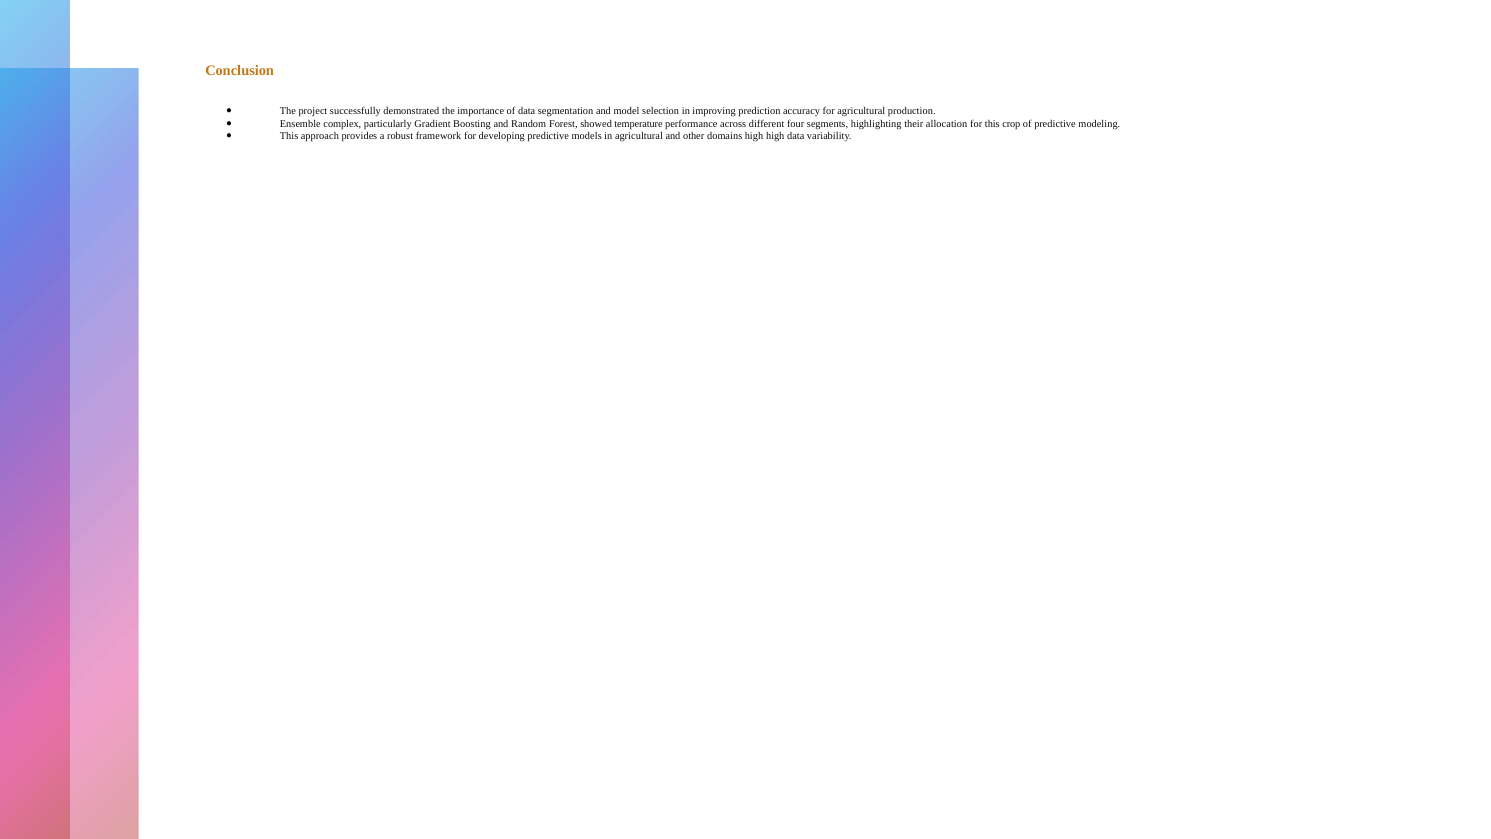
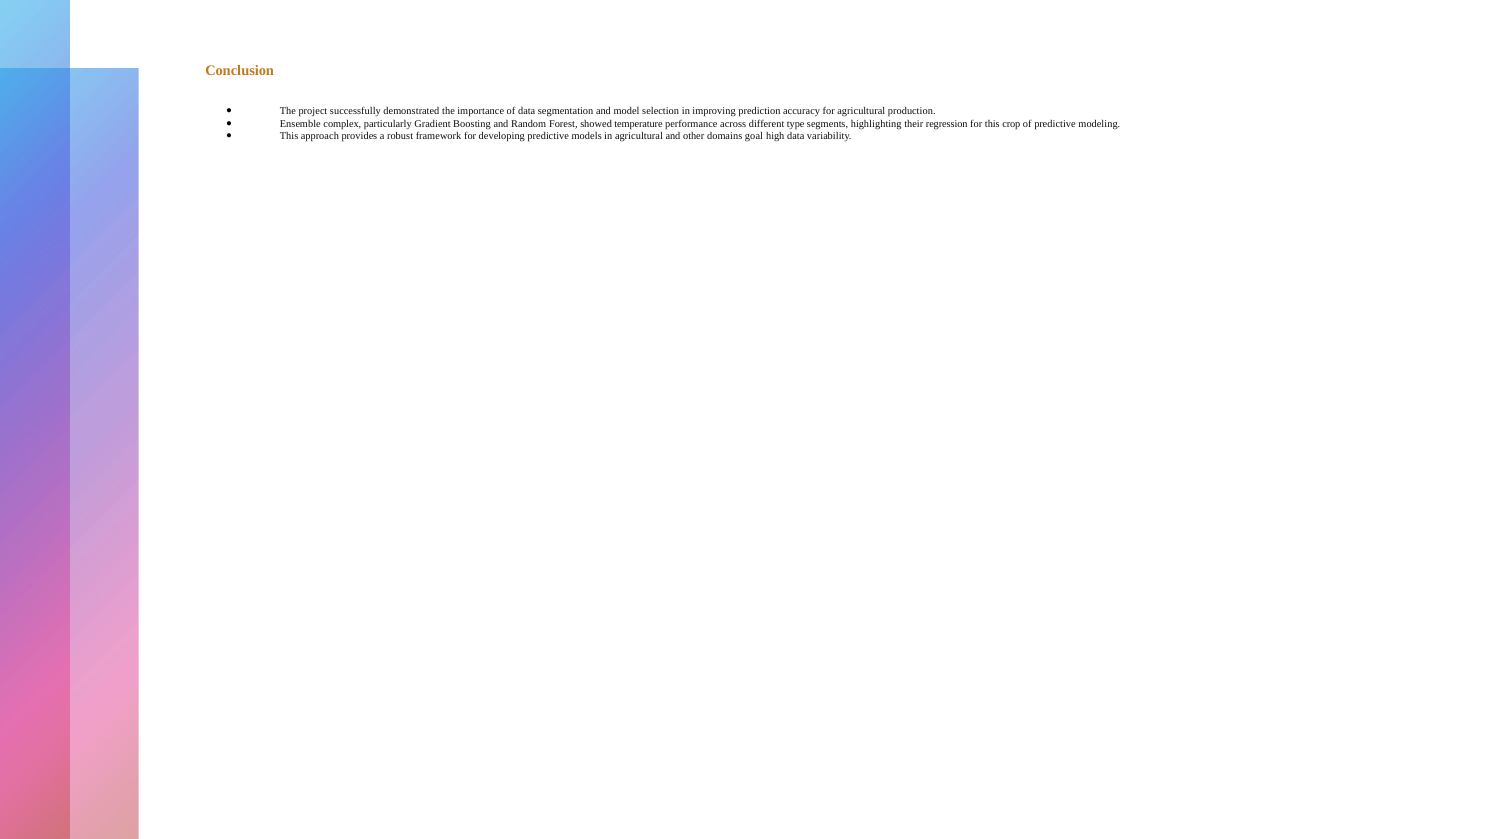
four: four -> type
allocation: allocation -> regression
domains high: high -> goal
